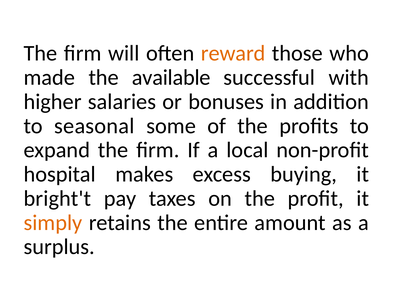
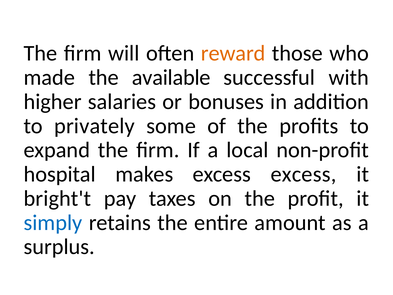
seasonal: seasonal -> privately
excess buying: buying -> excess
simply colour: orange -> blue
